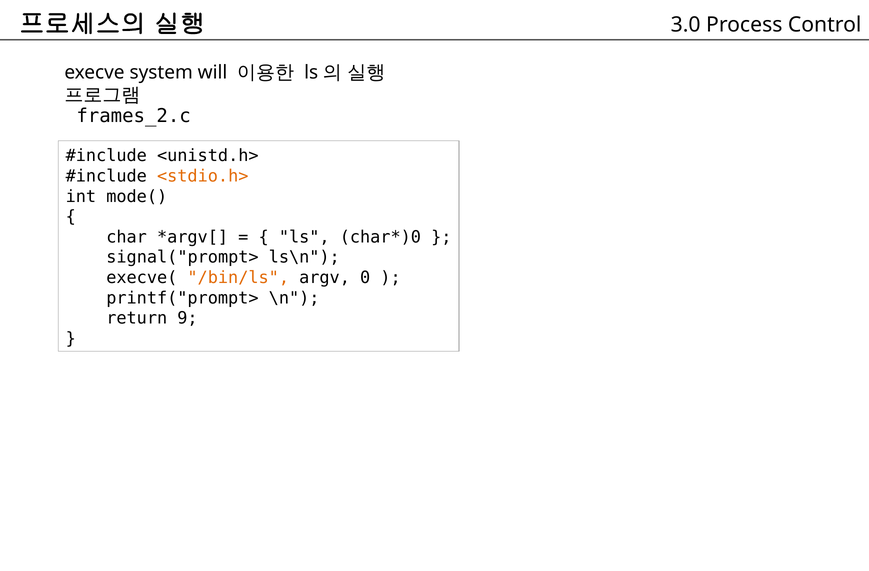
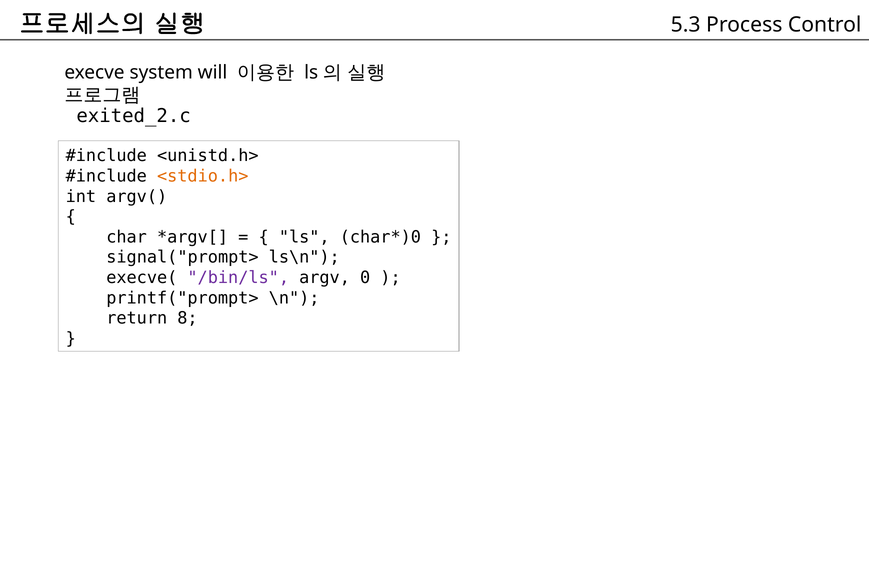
3.0: 3.0 -> 5.3
frames_2.c: frames_2.c -> exited_2.c
mode(: mode( -> argv(
/bin/ls colour: orange -> purple
9: 9 -> 8
